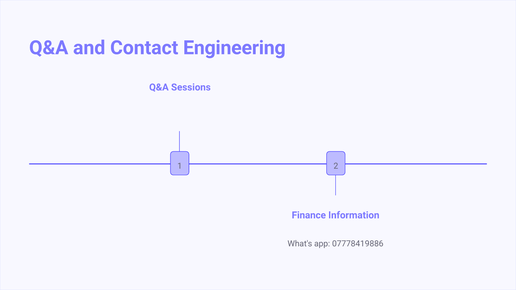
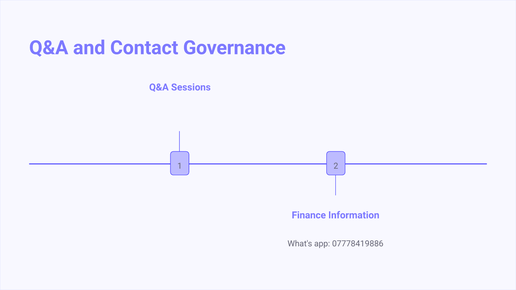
Engineering: Engineering -> Governance
